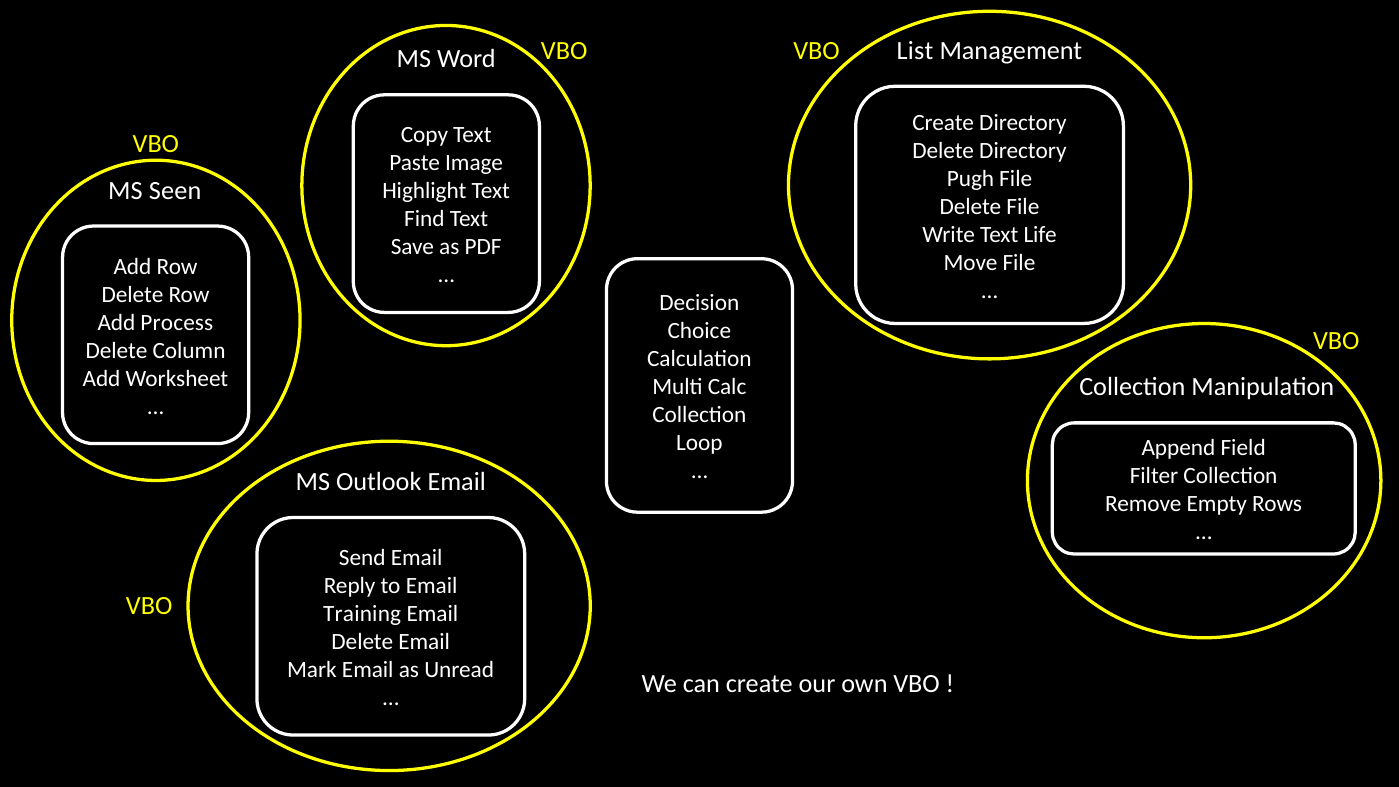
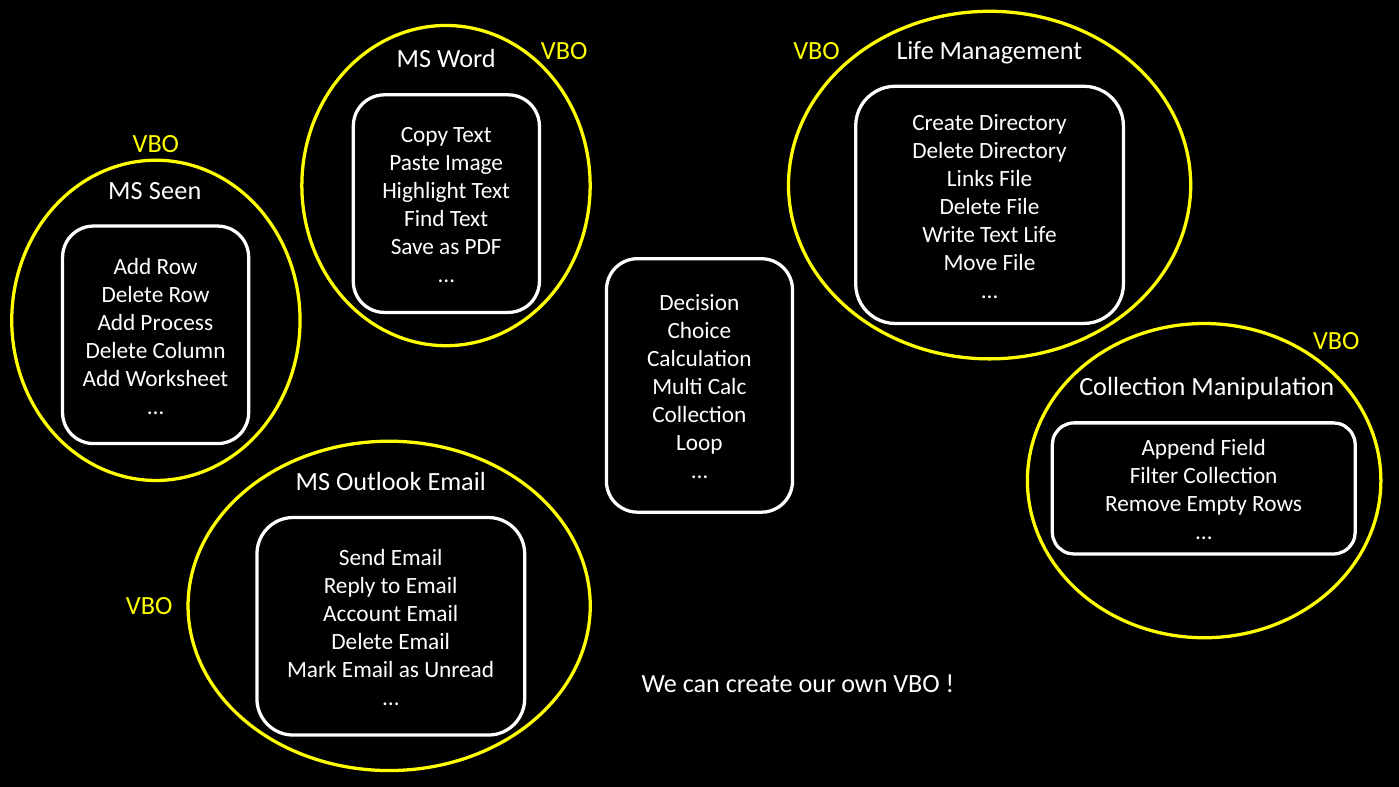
List at (915, 51): List -> Life
Pugh: Pugh -> Links
Training: Training -> Account
